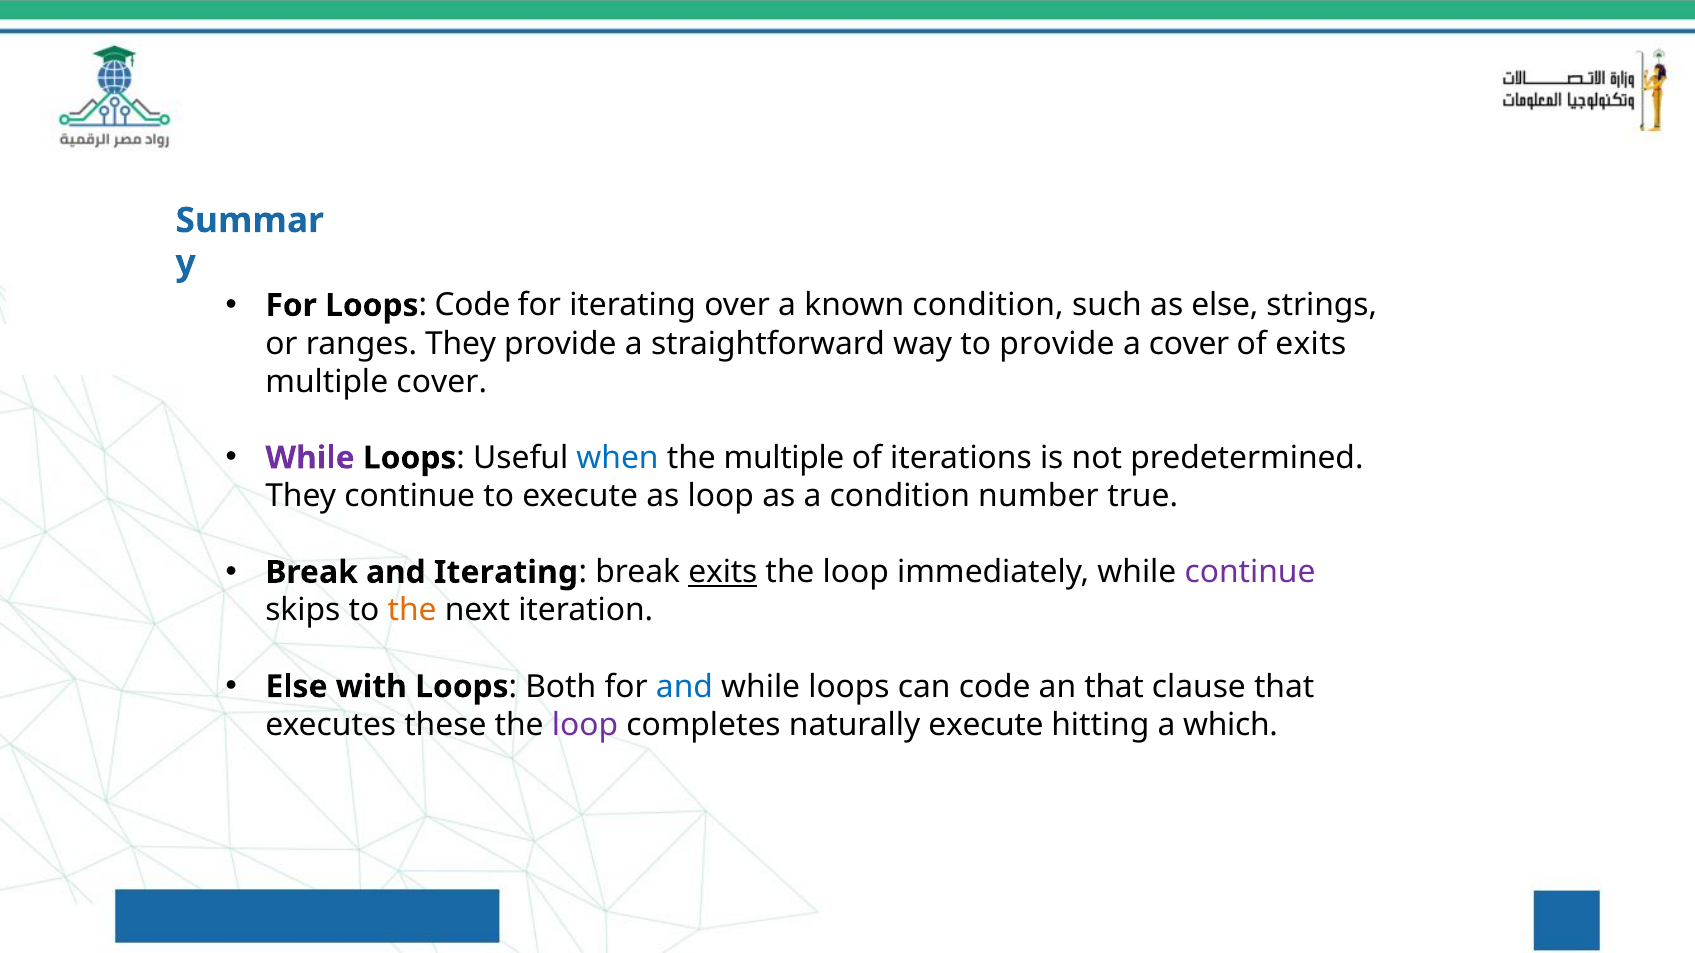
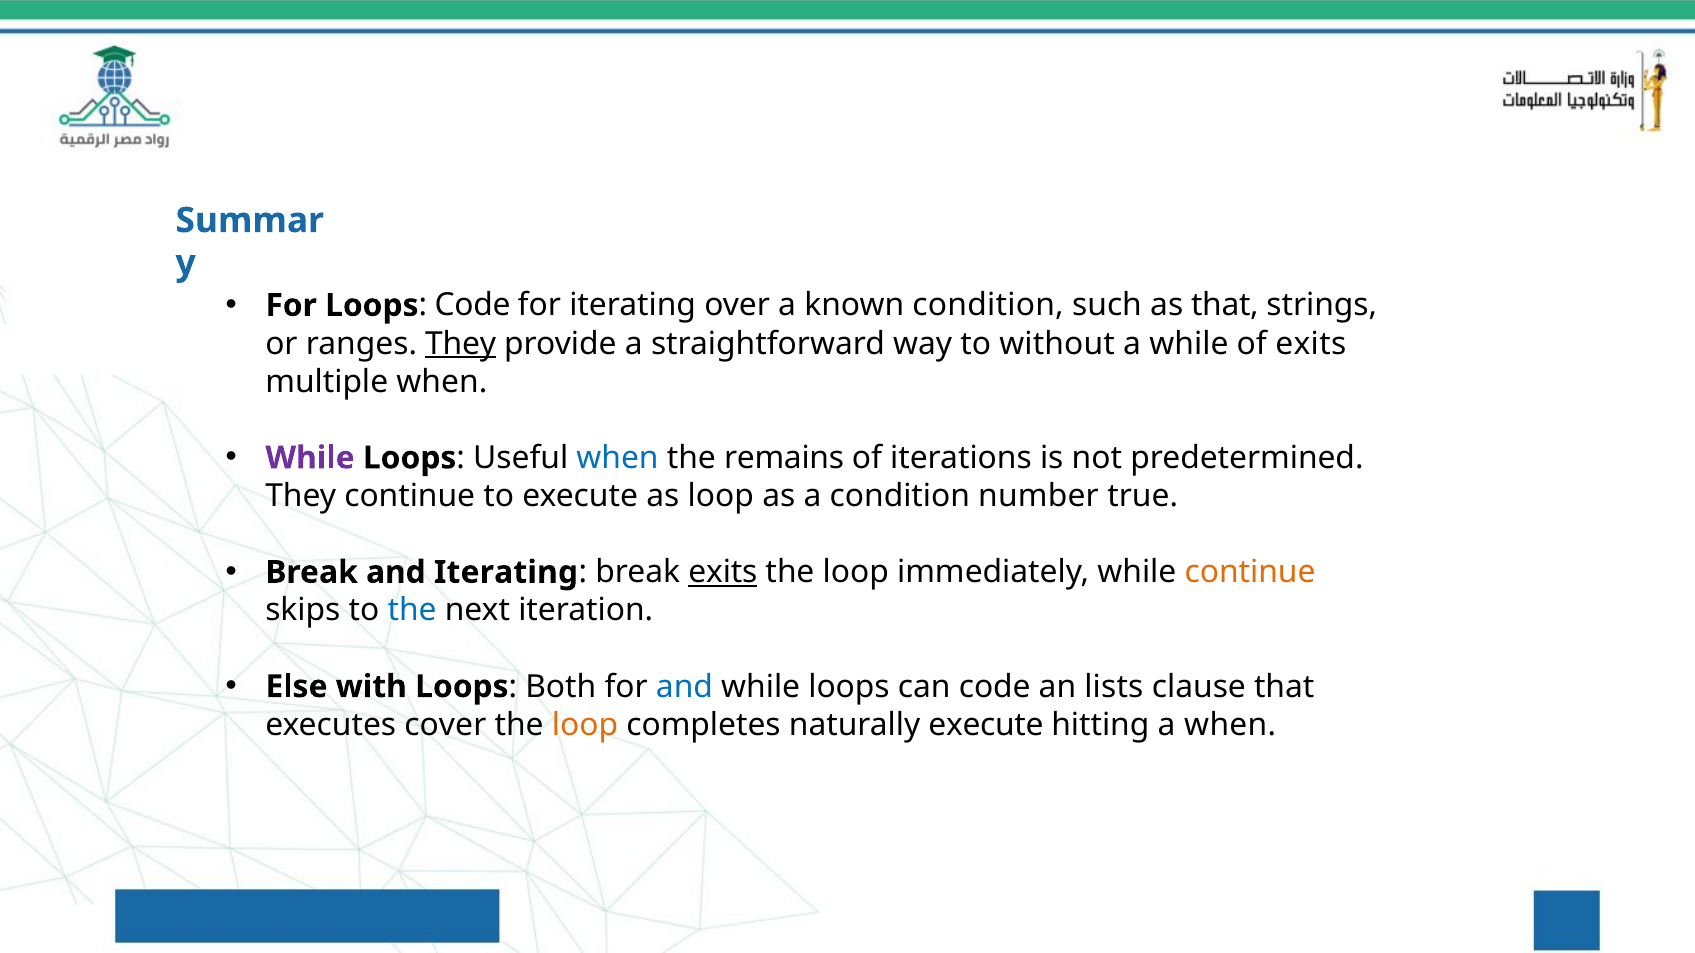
as else: else -> that
They at (461, 344) underline: none -> present
to provide: provide -> without
a cover: cover -> while
multiple cover: cover -> when
the multiple: multiple -> remains
continue at (1250, 573) colour: purple -> orange
the at (412, 611) colour: orange -> blue
an that: that -> lists
these: these -> cover
loop at (585, 725) colour: purple -> orange
a which: which -> when
